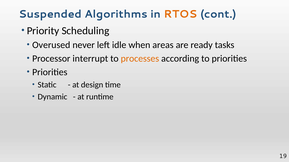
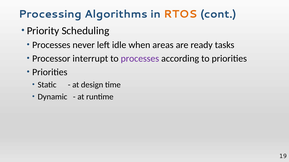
Suspended: Suspended -> Processing
Overused at (51, 45): Overused -> Processes
processes at (140, 59) colour: orange -> purple
